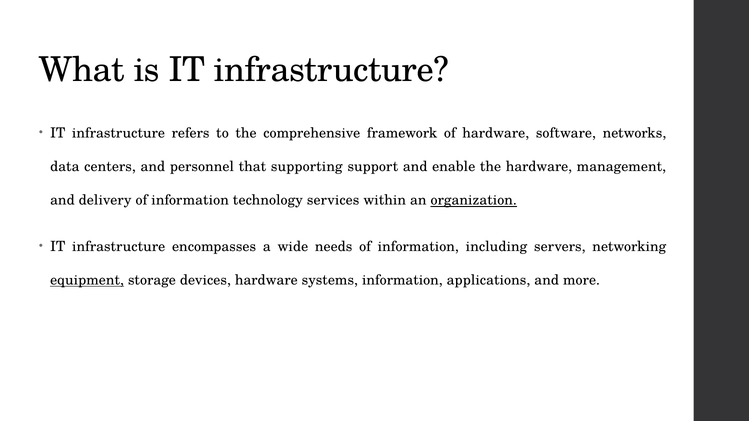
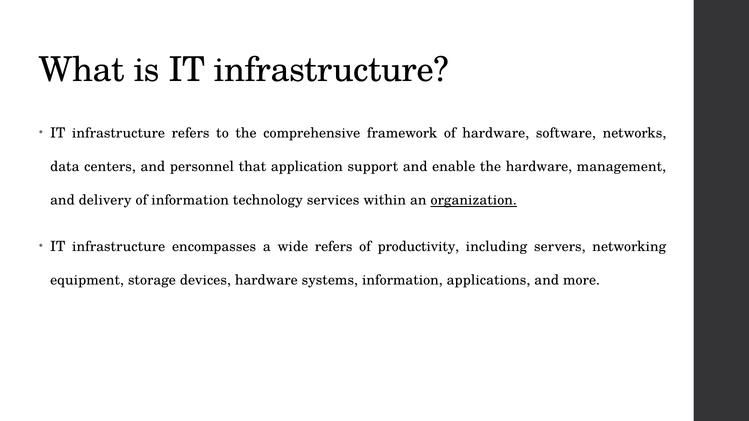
supporting: supporting -> application
wide needs: needs -> refers
information at (418, 247): information -> productivity
equipment underline: present -> none
